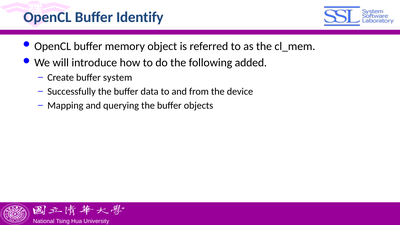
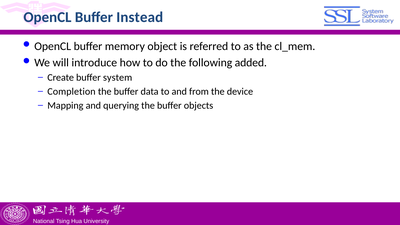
Identify: Identify -> Instead
Successfully: Successfully -> Completion
